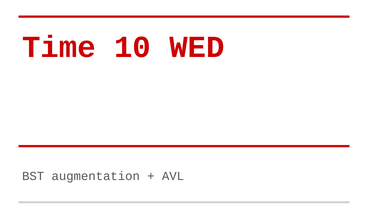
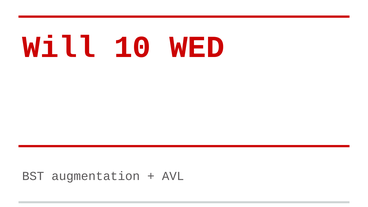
Time: Time -> Will
